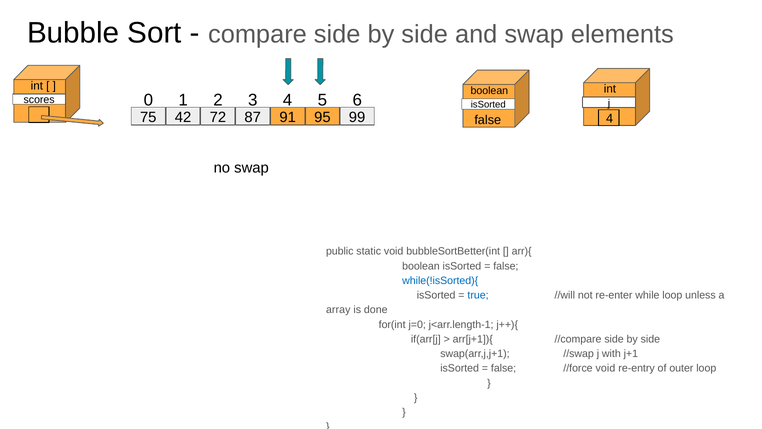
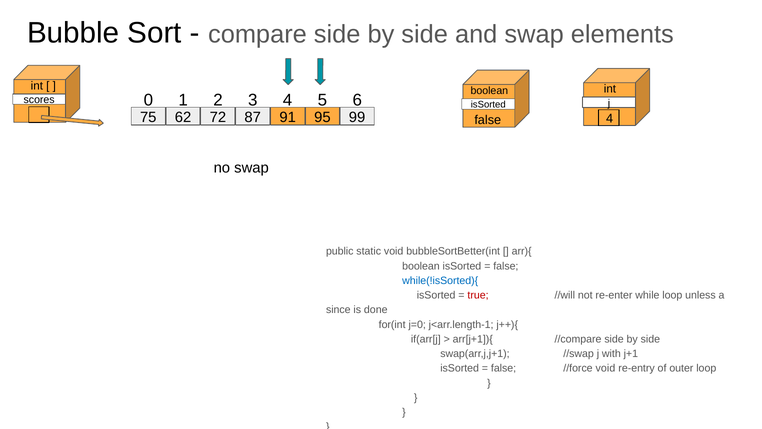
42: 42 -> 62
true colour: blue -> red
array: array -> since
